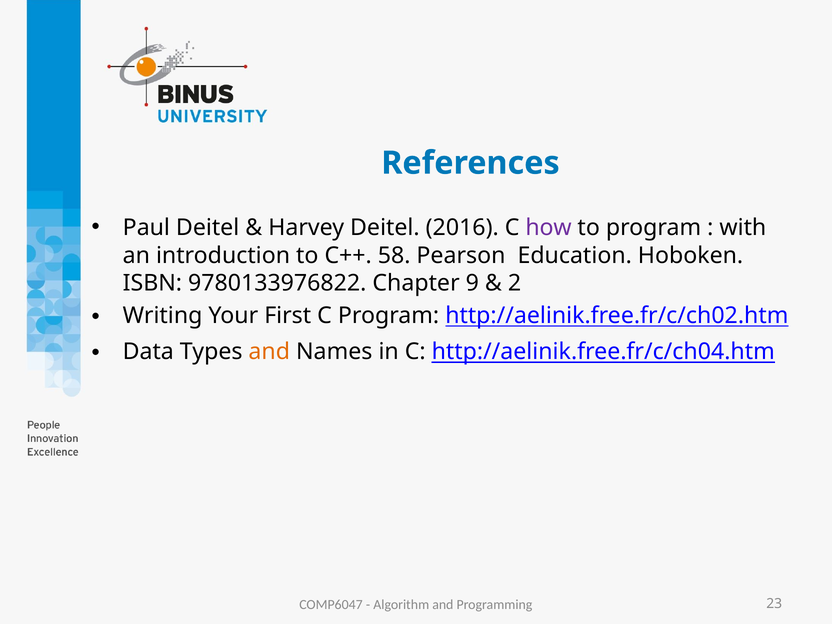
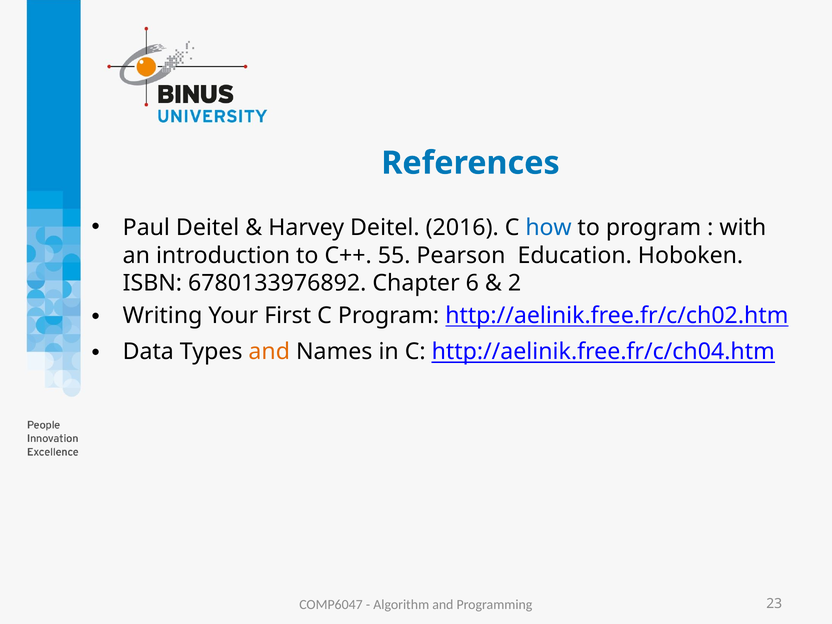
how colour: purple -> blue
58: 58 -> 55
9780133976822: 9780133976822 -> 6780133976892
9: 9 -> 6
